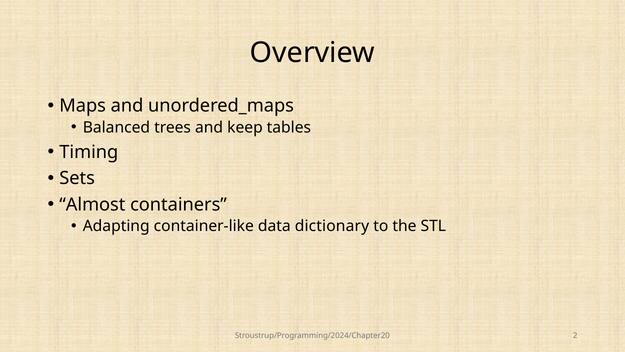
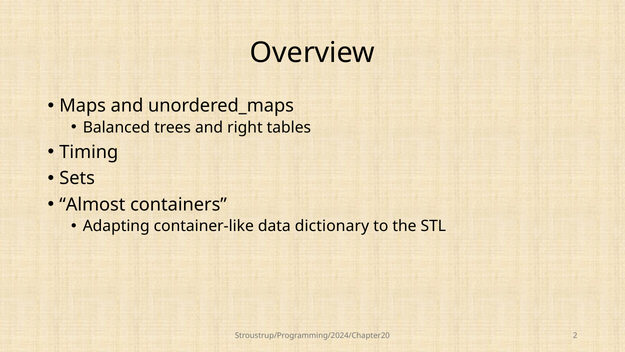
keep: keep -> right
